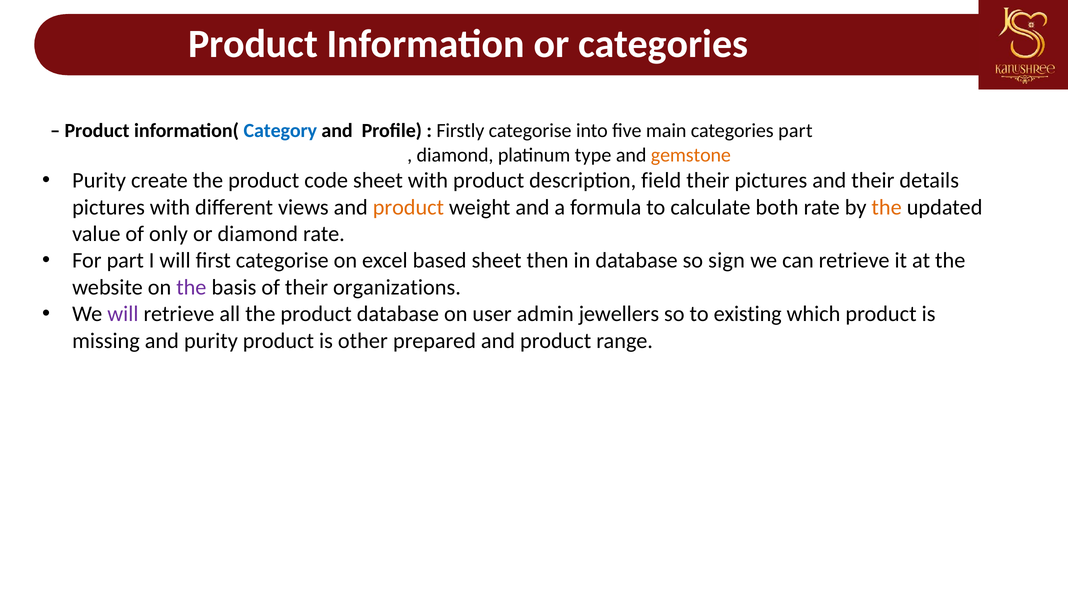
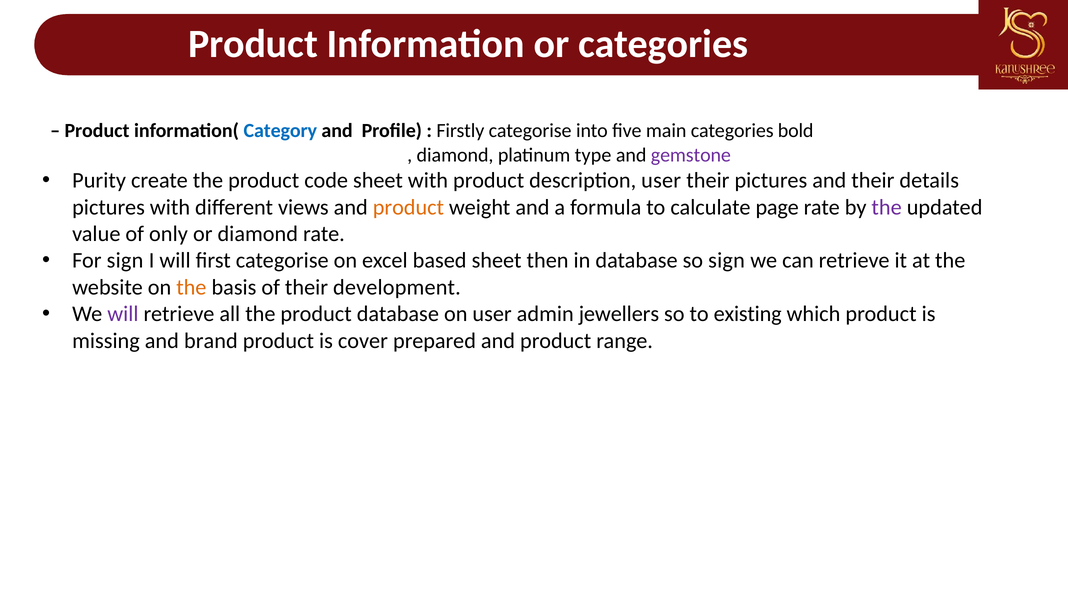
categories part: part -> bold
gemstone colour: orange -> purple
description field: field -> user
both: both -> page
the at (887, 207) colour: orange -> purple
For part: part -> sign
the at (191, 287) colour: purple -> orange
organizations: organizations -> development
and purity: purity -> brand
other: other -> cover
